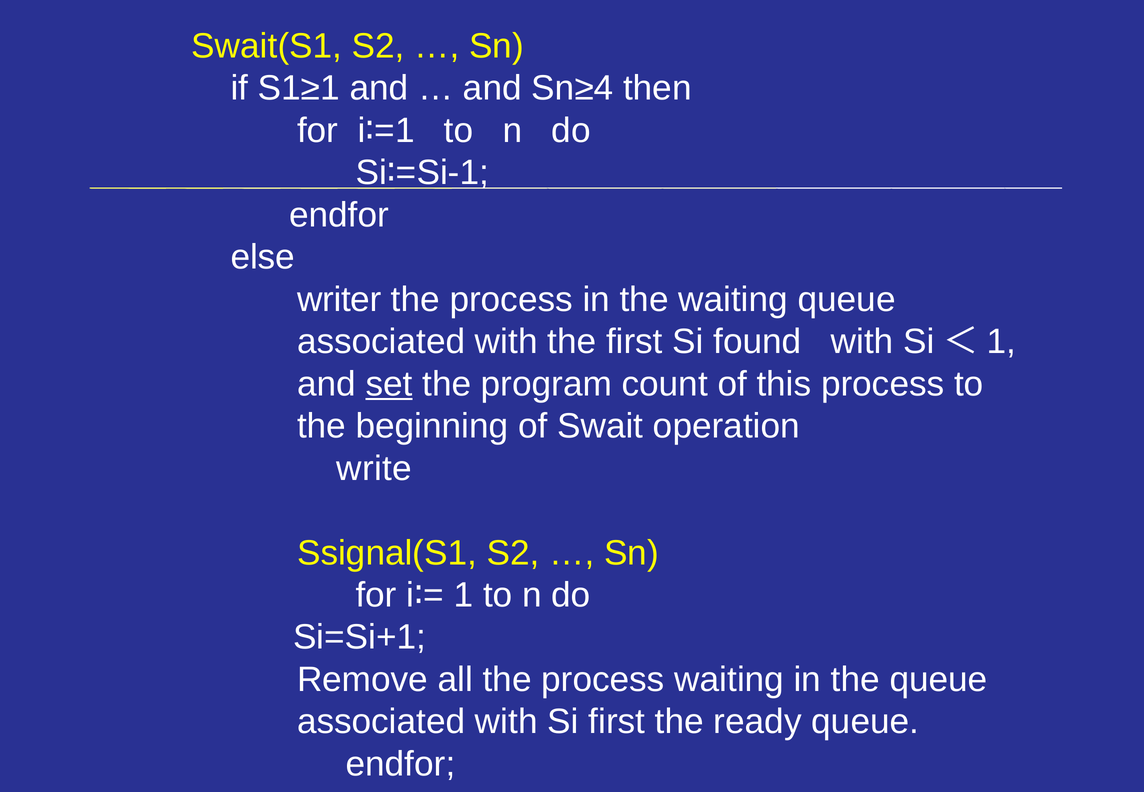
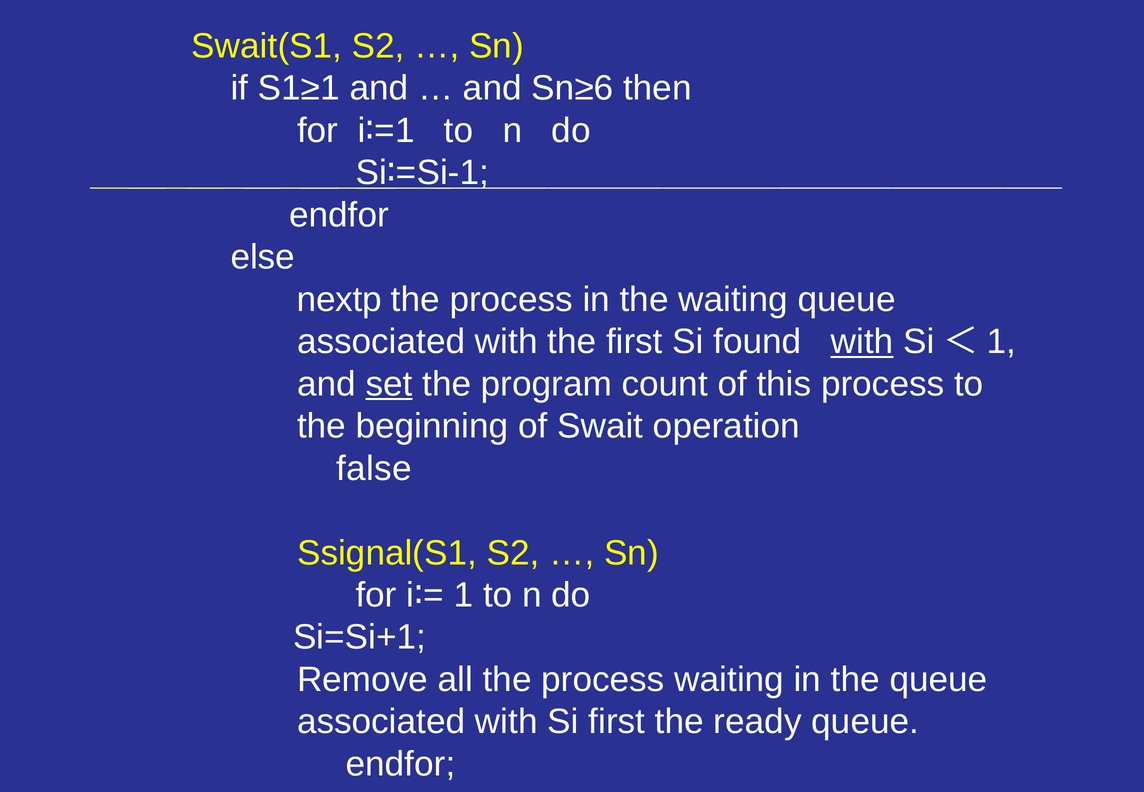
Sn≥4: Sn≥4 -> Sn≥6
writer: writer -> nextp
with at (862, 342) underline: none -> present
write: write -> false
